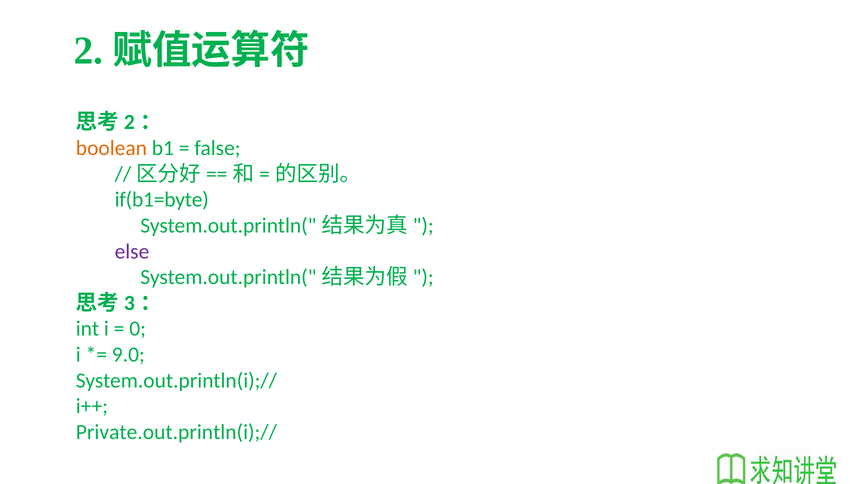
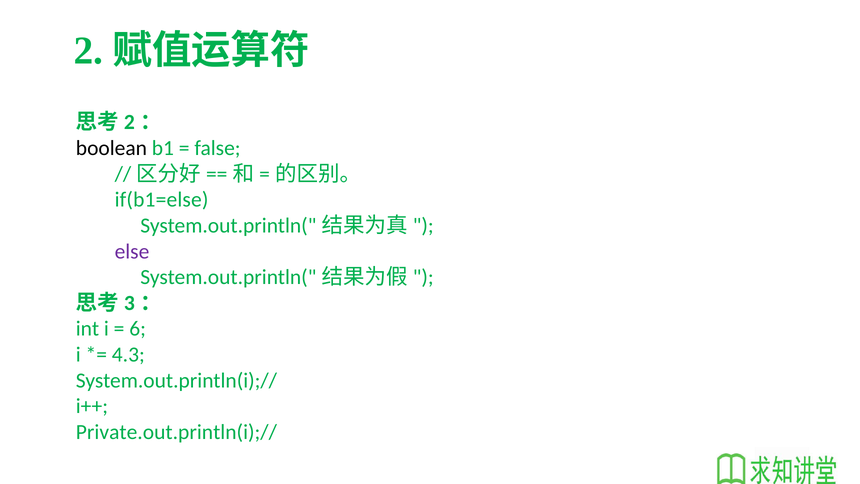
boolean colour: orange -> black
if(b1=byte: if(b1=byte -> if(b1=else
0: 0 -> 6
9.0: 9.0 -> 4.3
